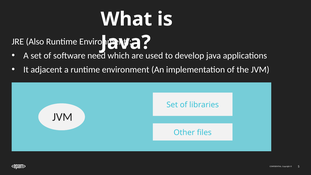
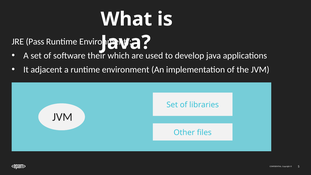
Also: Also -> Pass
need: need -> their
